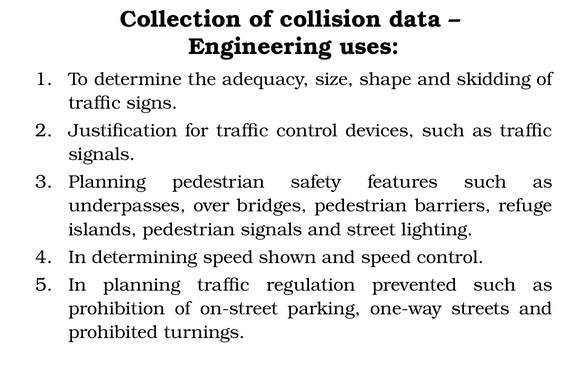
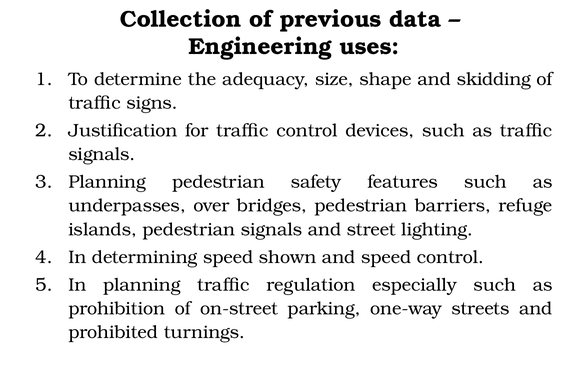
collision: collision -> previous
prevented: prevented -> especially
